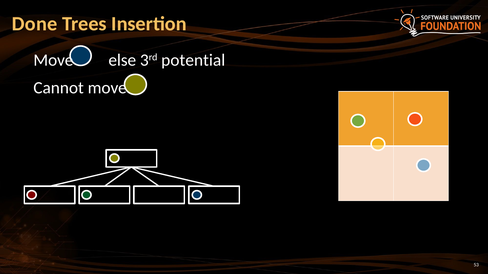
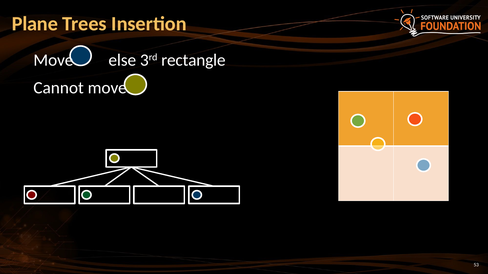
Done: Done -> Plane
potential: potential -> rectangle
